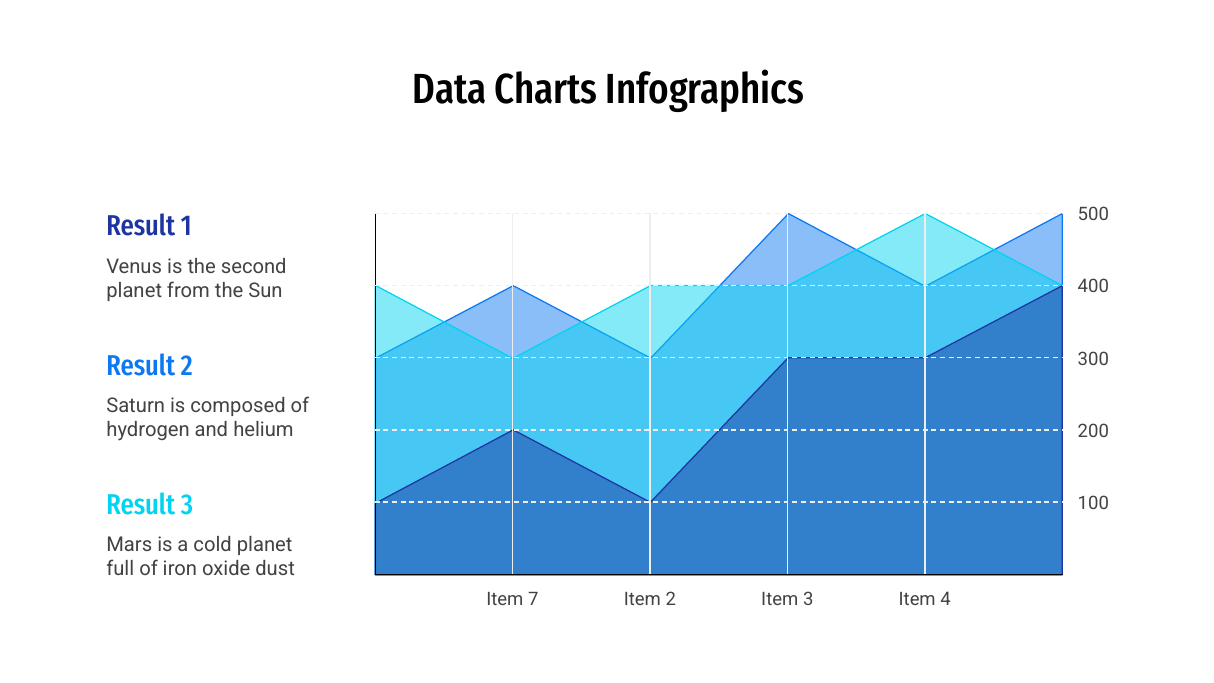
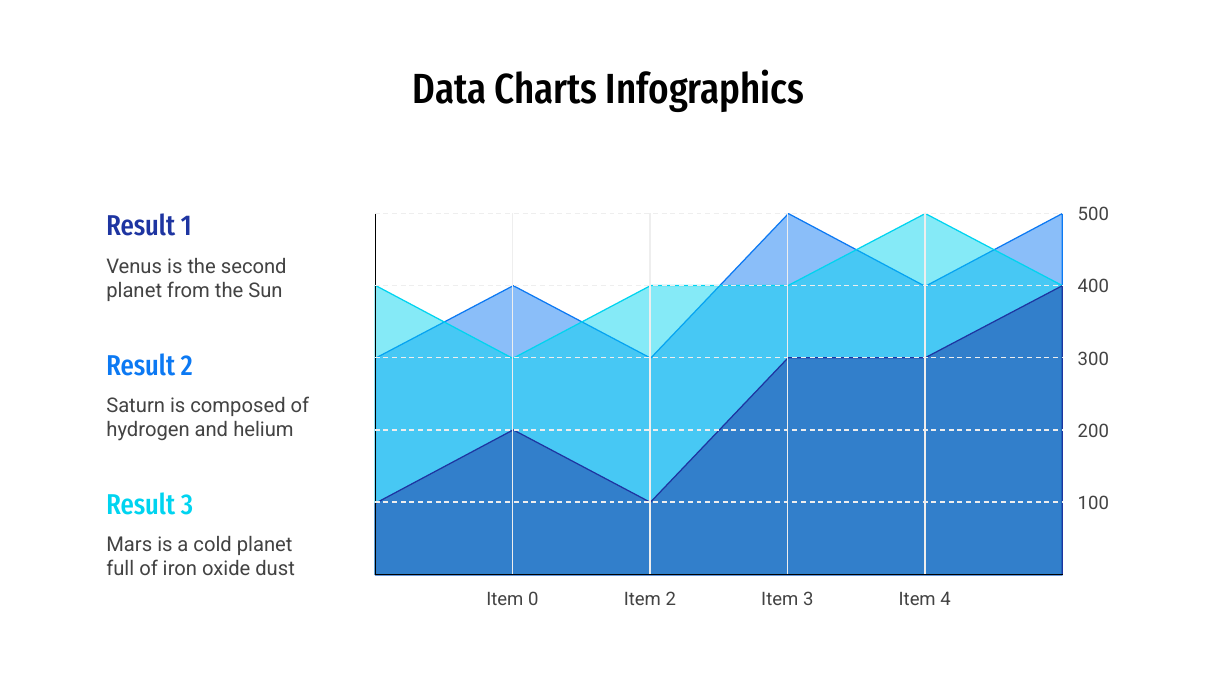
7: 7 -> 0
